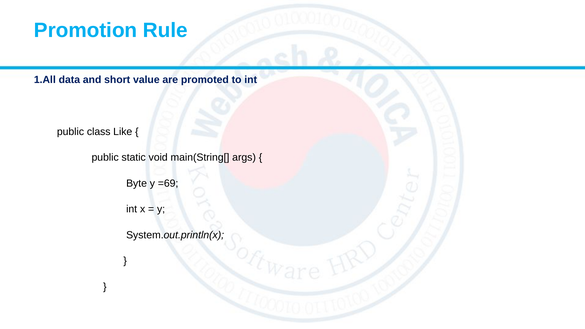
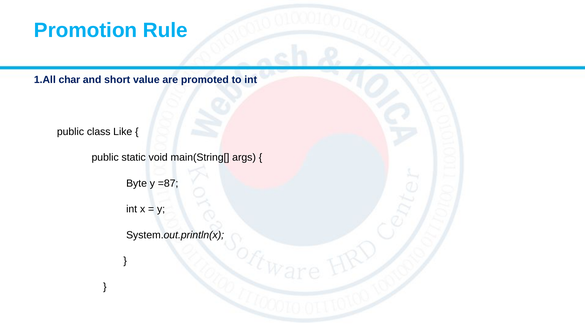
data: data -> char
=69: =69 -> =87
